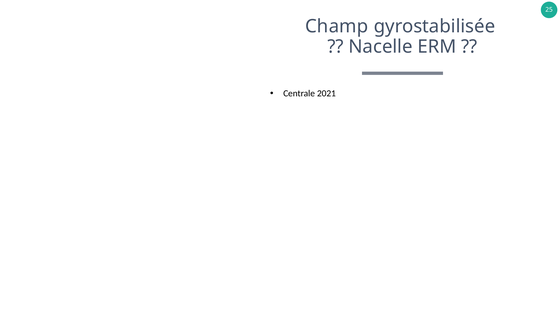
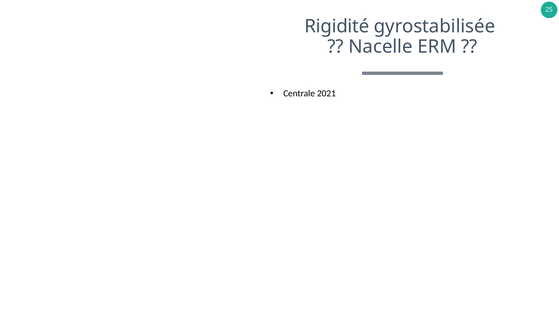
Champ: Champ -> Rigidité
